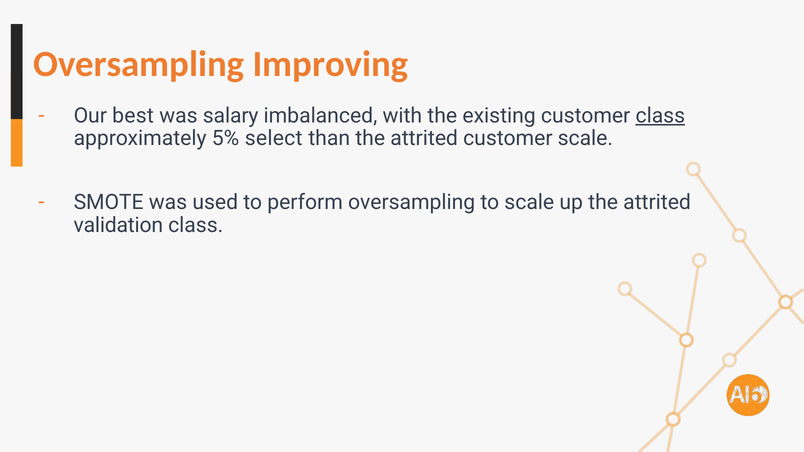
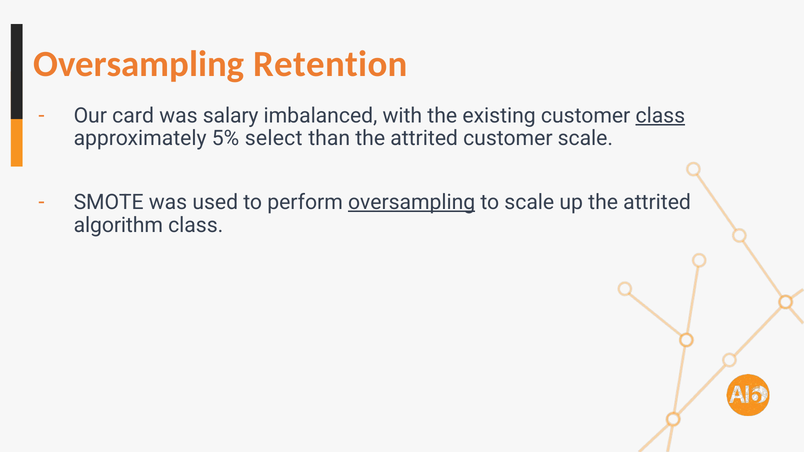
Improving: Improving -> Retention
best: best -> card
oversampling at (412, 202) underline: none -> present
validation: validation -> algorithm
